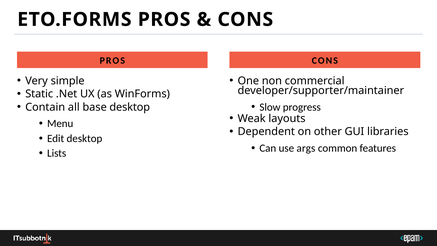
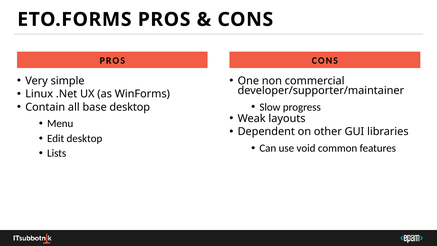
Static: Static -> Linux
args: args -> void
